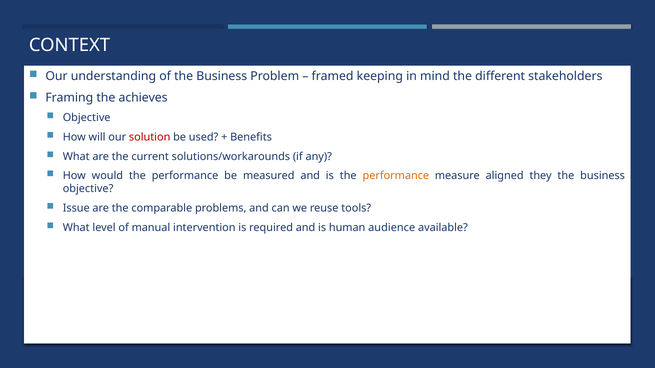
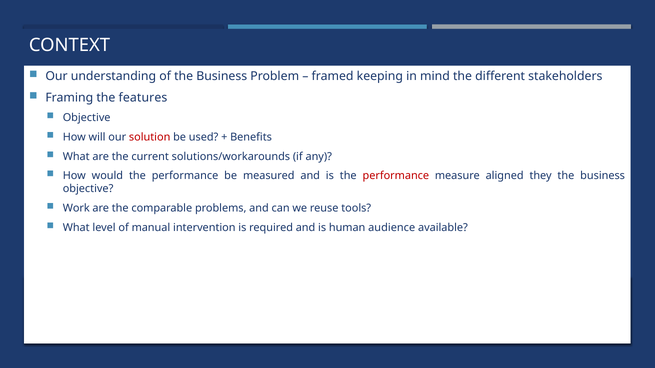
achieves: achieves -> features
performance at (396, 176) colour: orange -> red
Issue: Issue -> Work
